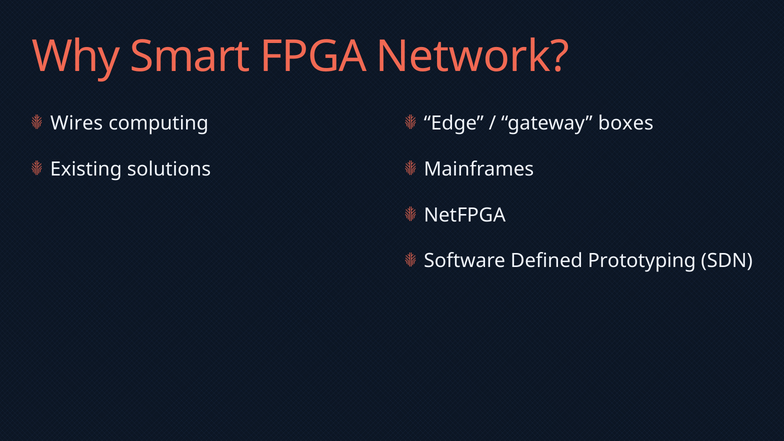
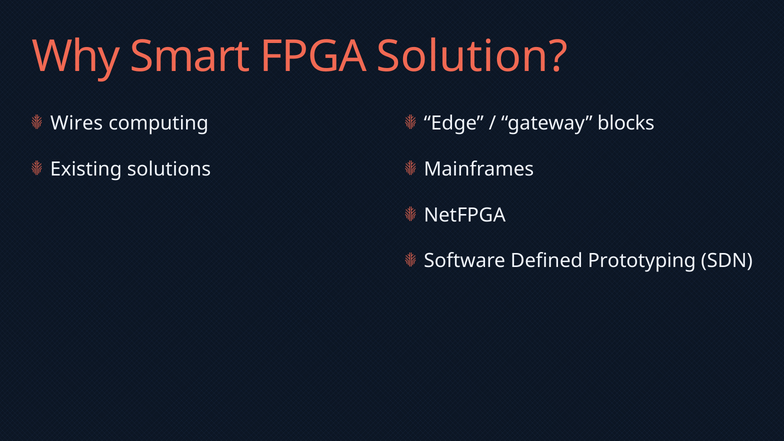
Network: Network -> Solution
boxes: boxes -> blocks
